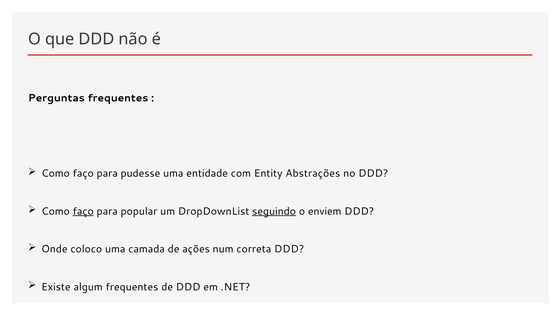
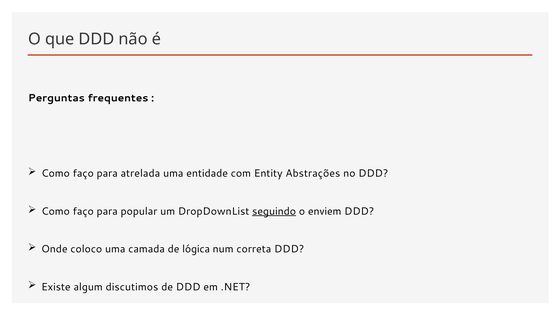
pudesse: pudesse -> atrelada
faço at (83, 211) underline: present -> none
ações: ações -> lógica
algum frequentes: frequentes -> discutimos
